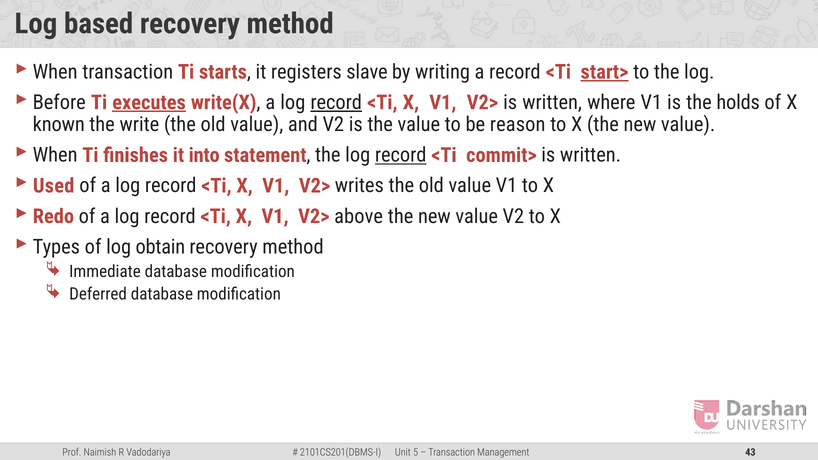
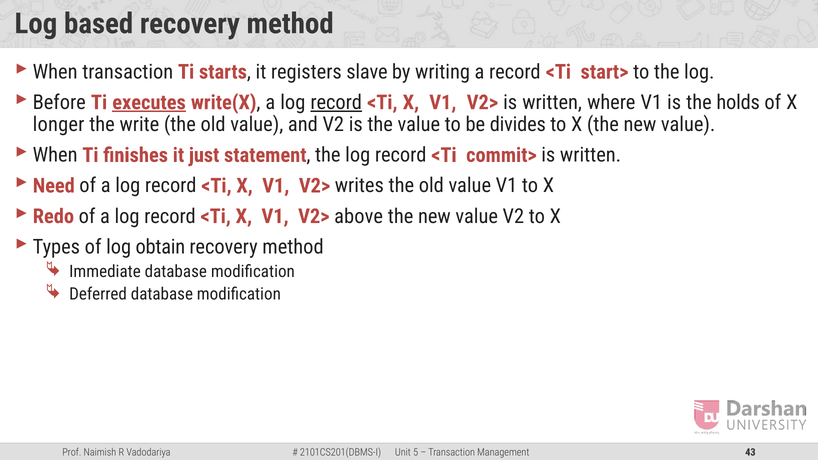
start> underline: present -> none
known: known -> longer
reason: reason -> divides
into: into -> just
record at (401, 155) underline: present -> none
Used: Used -> Need
